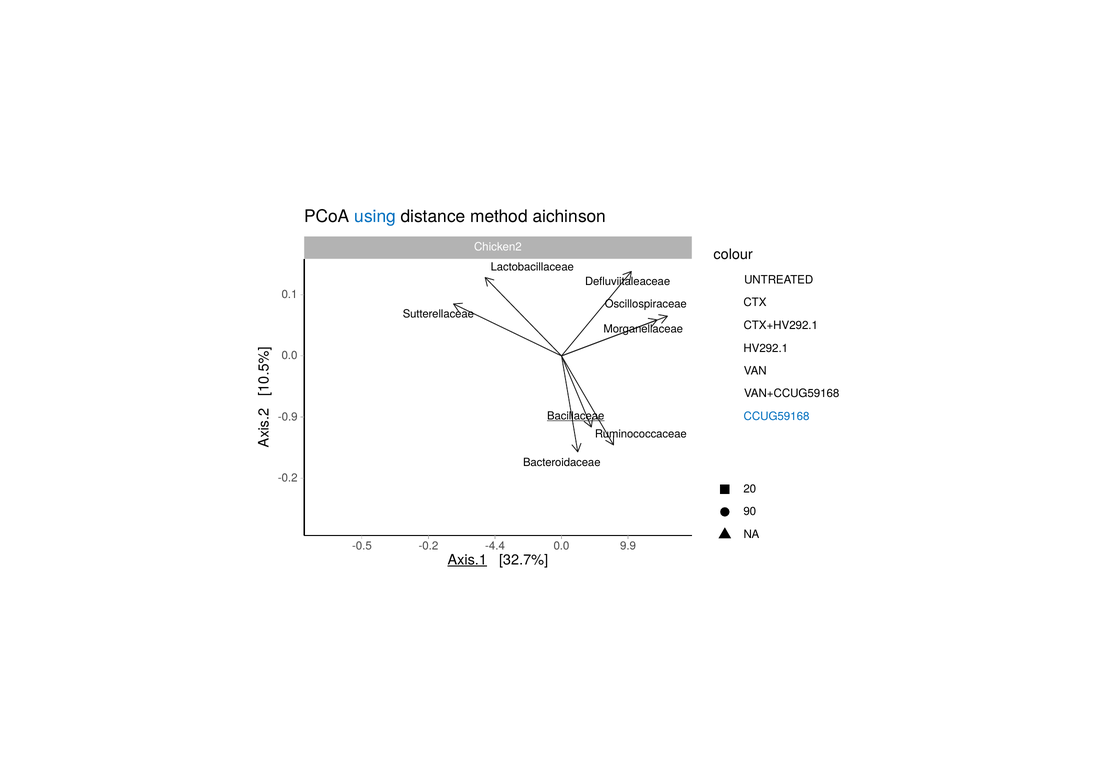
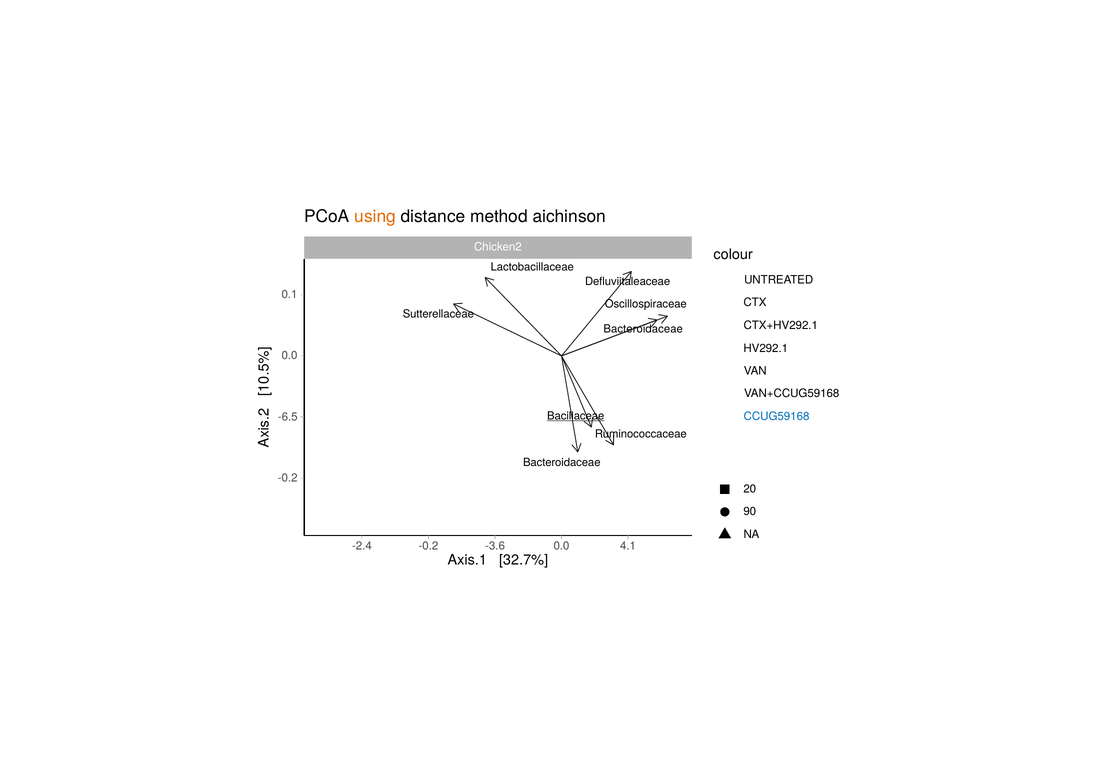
using colour: blue -> orange
Morganellaceae at (643, 329): Morganellaceae -> Bacteroidaceae
-0.9: -0.9 -> -6.5
-0.5: -0.5 -> -2.4
-4.4: -4.4 -> -3.6
9.9: 9.9 -> 4.1
Axis.1 underline: present -> none
